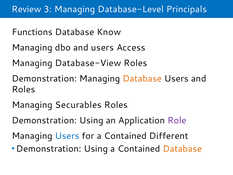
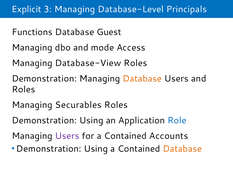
Review: Review -> Explicit
Know: Know -> Guest
and users: users -> mode
Role colour: purple -> blue
Users at (67, 136) colour: blue -> purple
Different: Different -> Accounts
